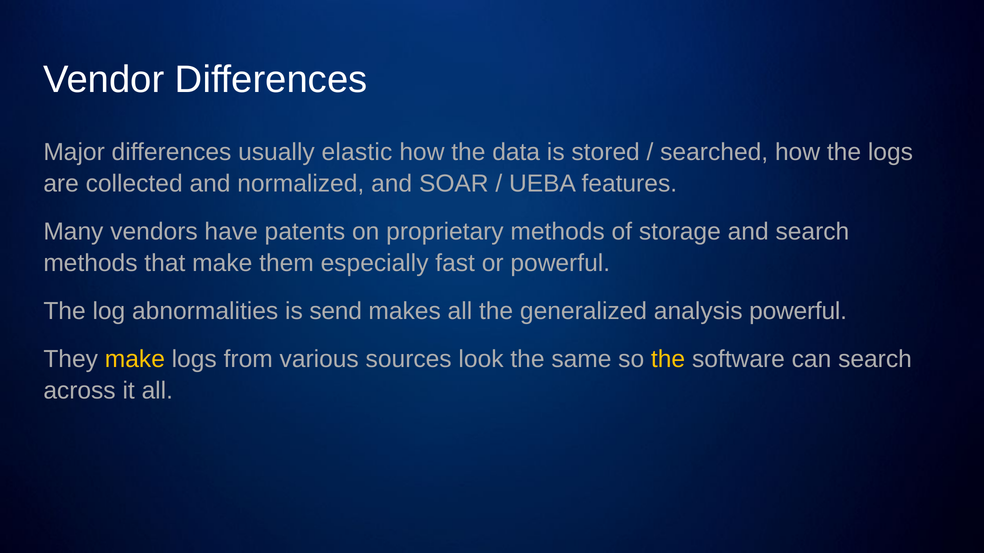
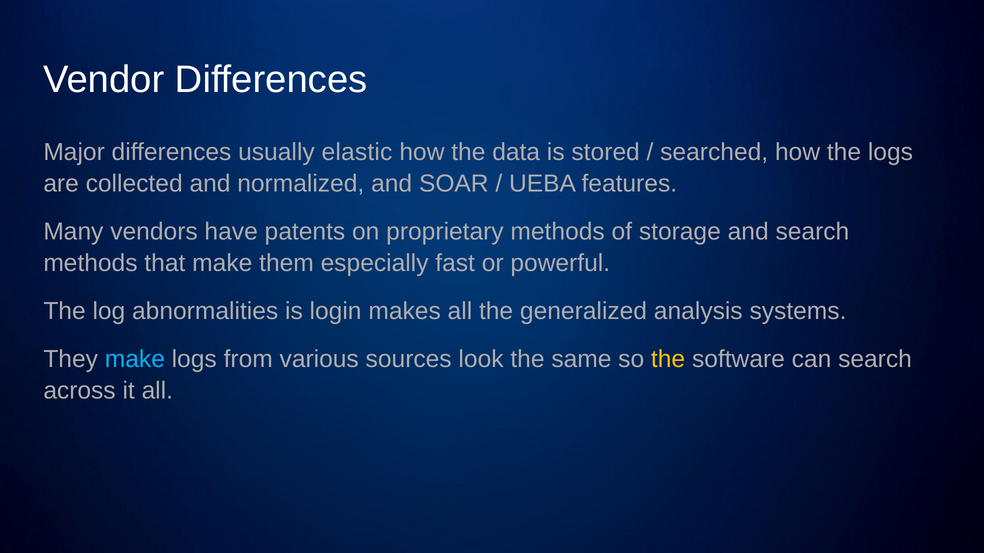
send: send -> login
analysis powerful: powerful -> systems
make at (135, 360) colour: yellow -> light blue
